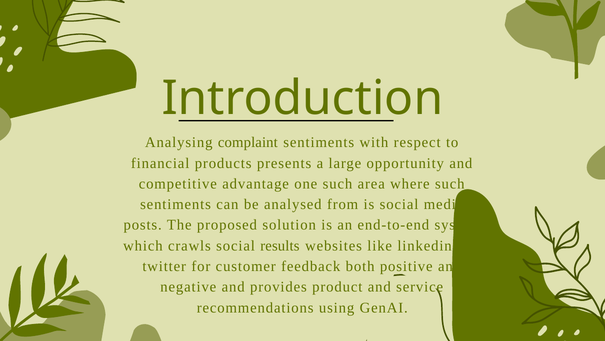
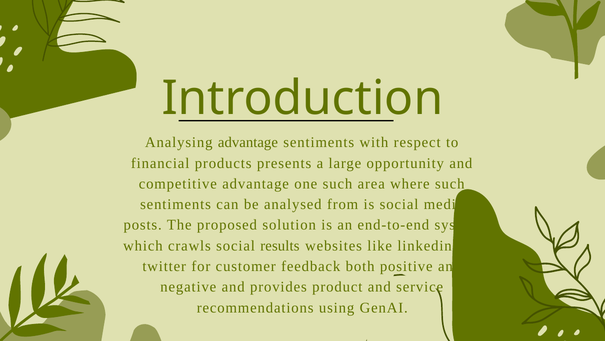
Analysing complaint: complaint -> advantage
